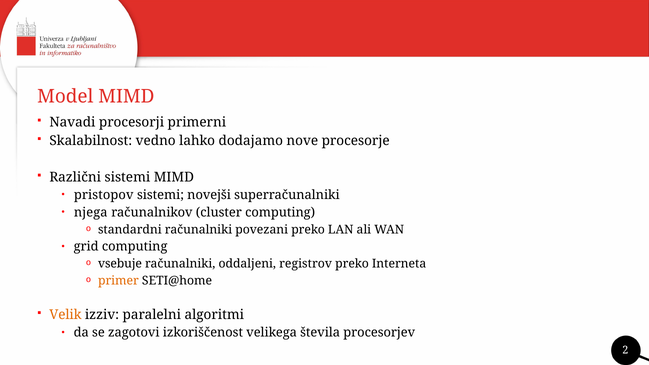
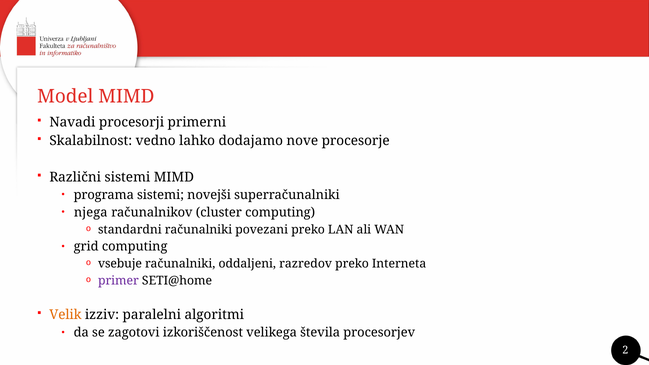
pristopov: pristopov -> programa
registrov: registrov -> razredov
primer colour: orange -> purple
